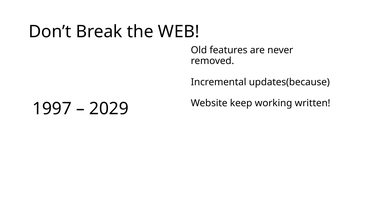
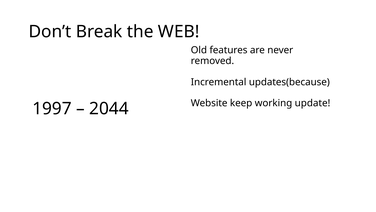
written: written -> update
2029: 2029 -> 2044
